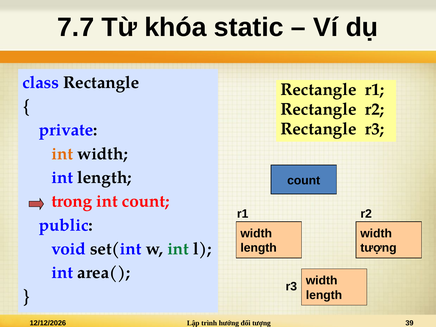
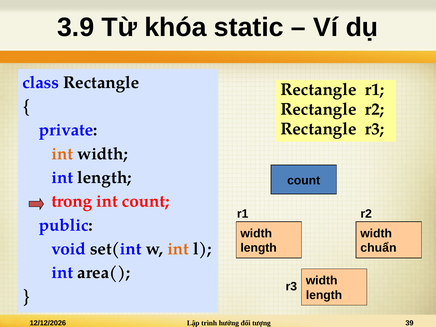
7.7: 7.7 -> 3.9
tượng at (378, 248): tượng -> chuẩn
int at (178, 249) colour: green -> orange
